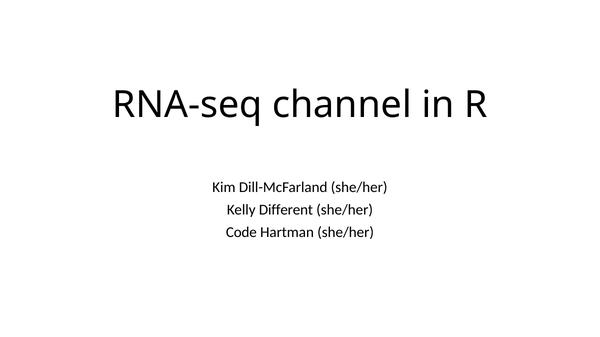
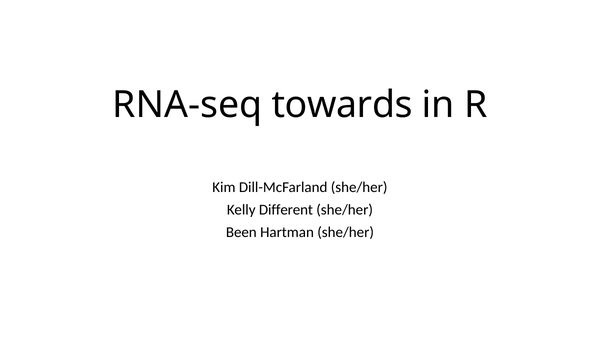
channel: channel -> towards
Code: Code -> Been
